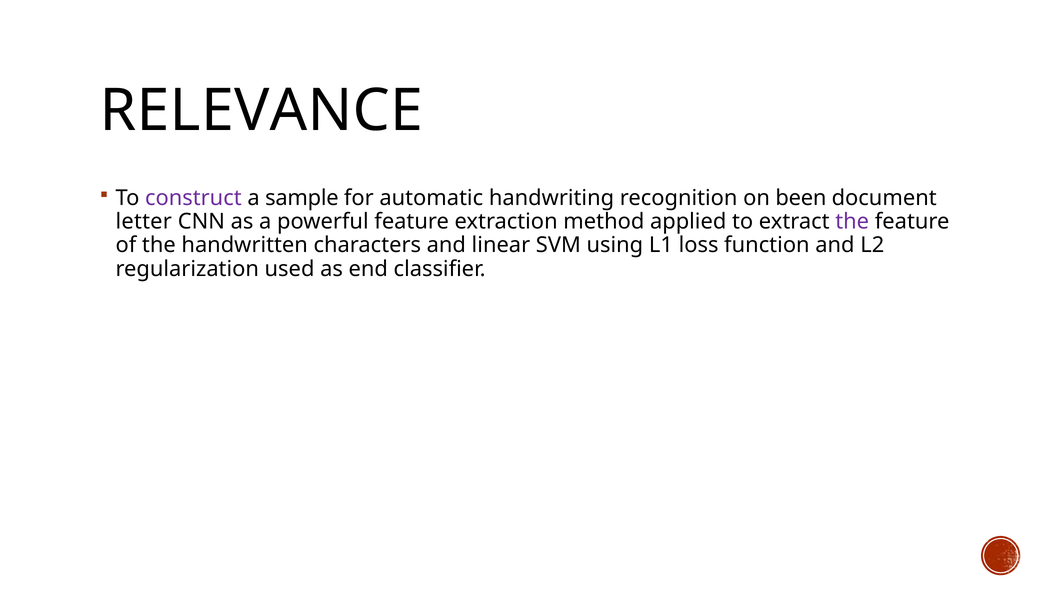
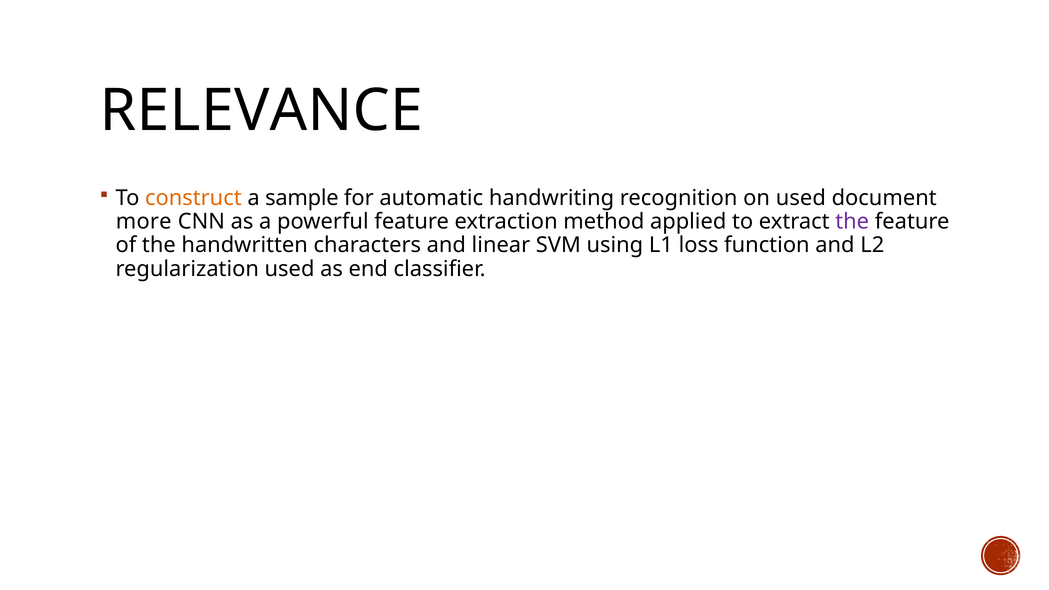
construct colour: purple -> orange
on been: been -> used
letter: letter -> more
